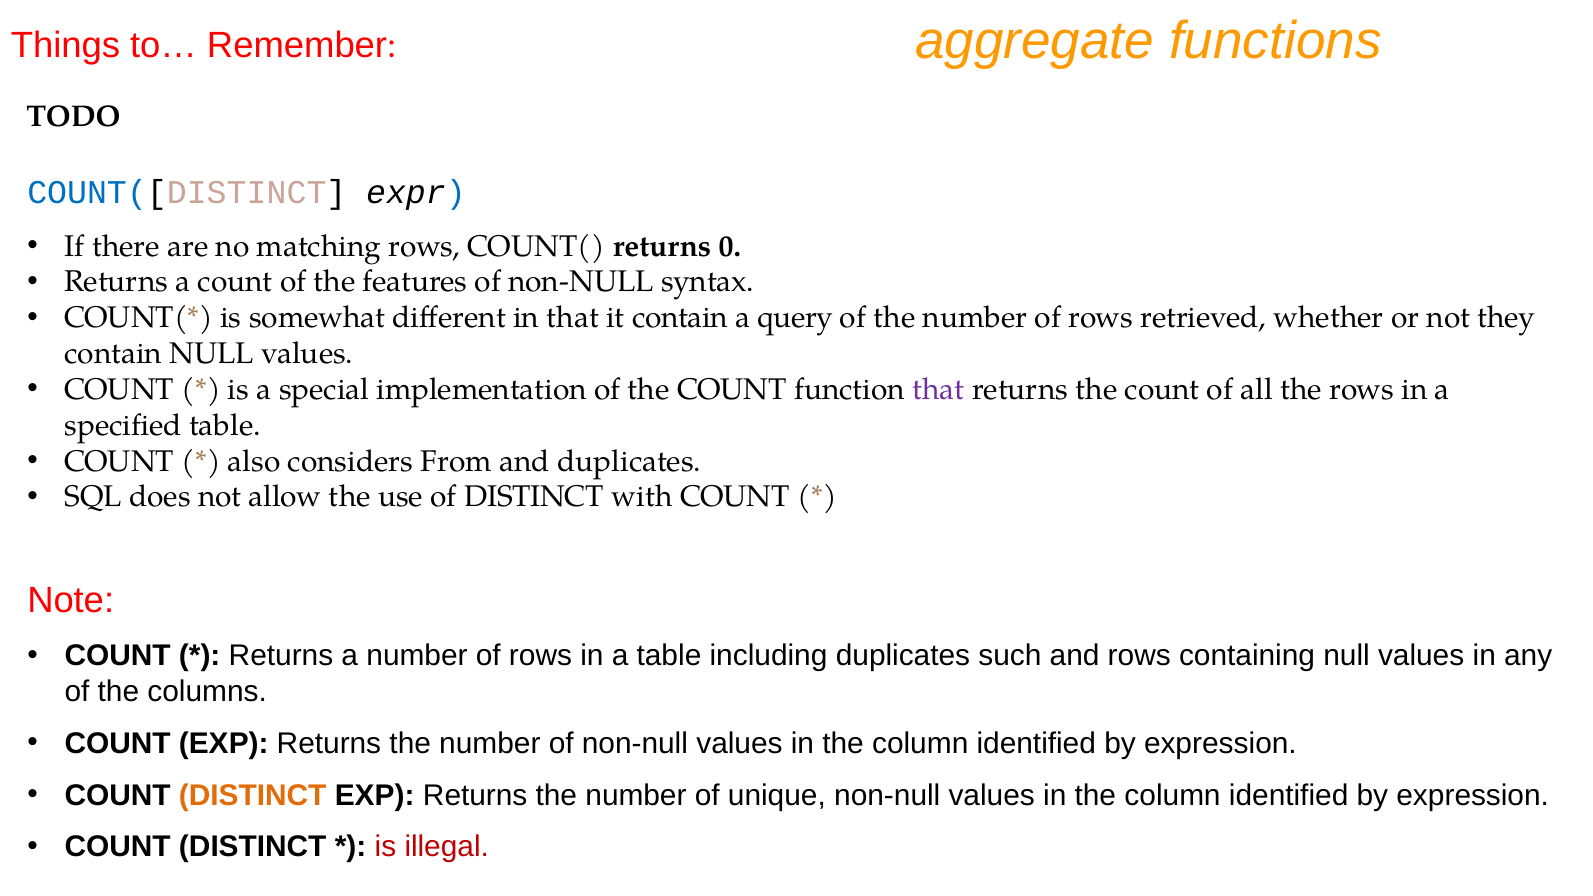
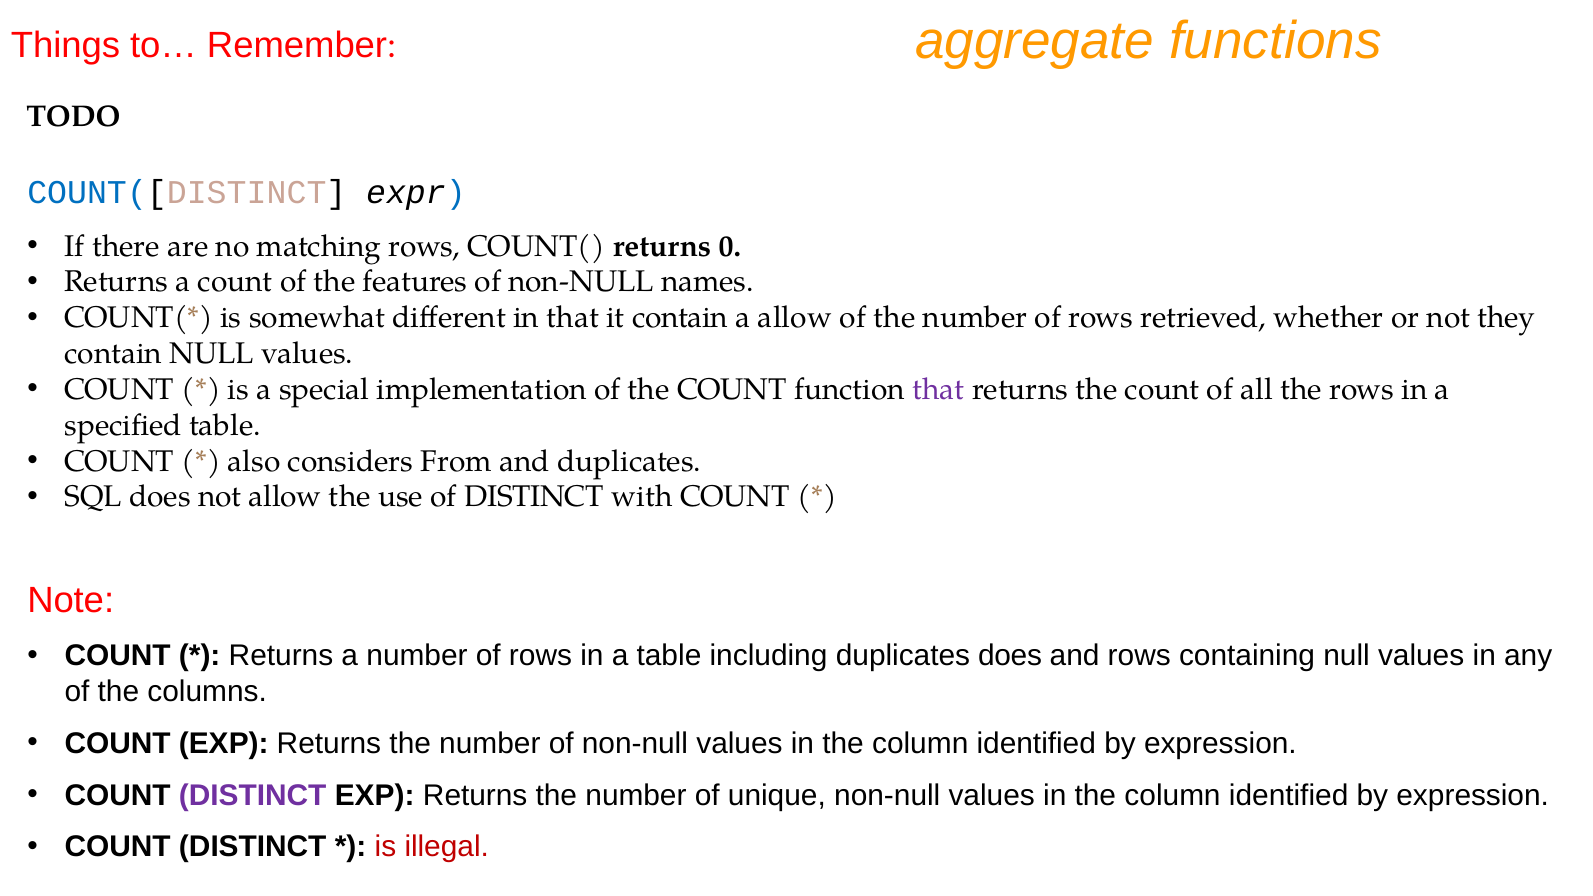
syntax: syntax -> names
a query: query -> allow
duplicates such: such -> does
DISTINCT at (253, 795) colour: orange -> purple
